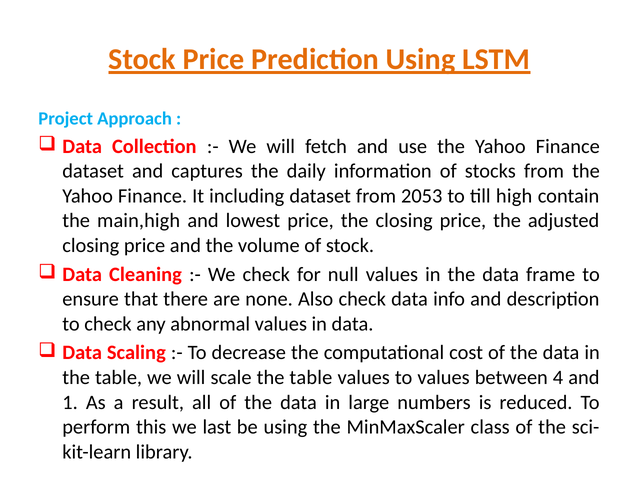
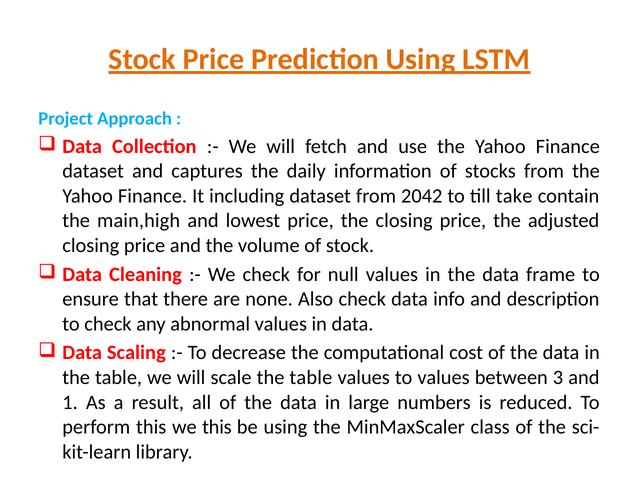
2053: 2053 -> 2042
high: high -> take
4: 4 -> 3
we last: last -> this
